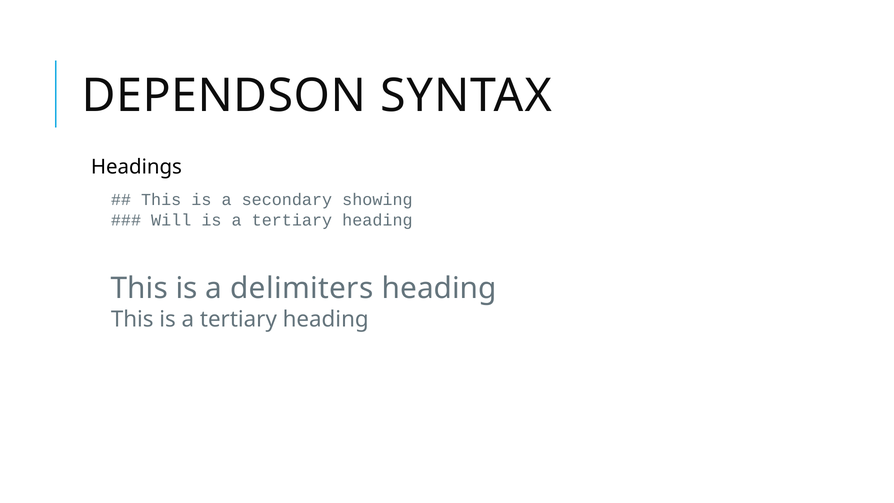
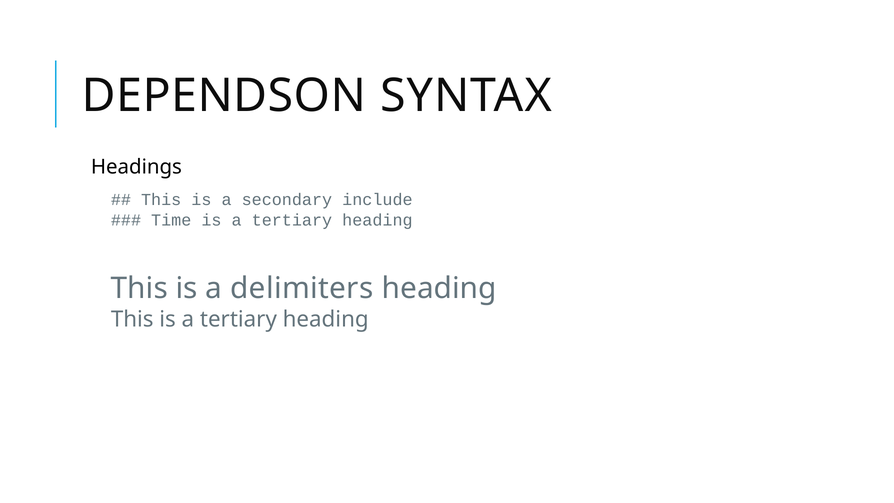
showing: showing -> include
Will: Will -> Time
